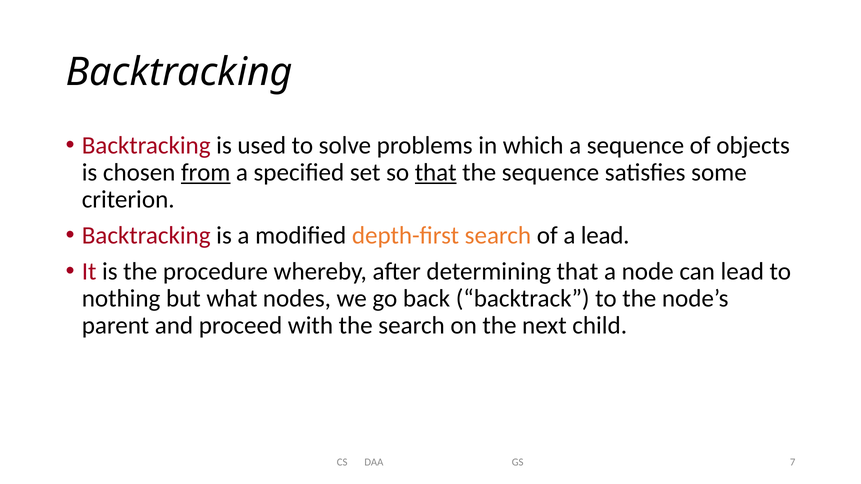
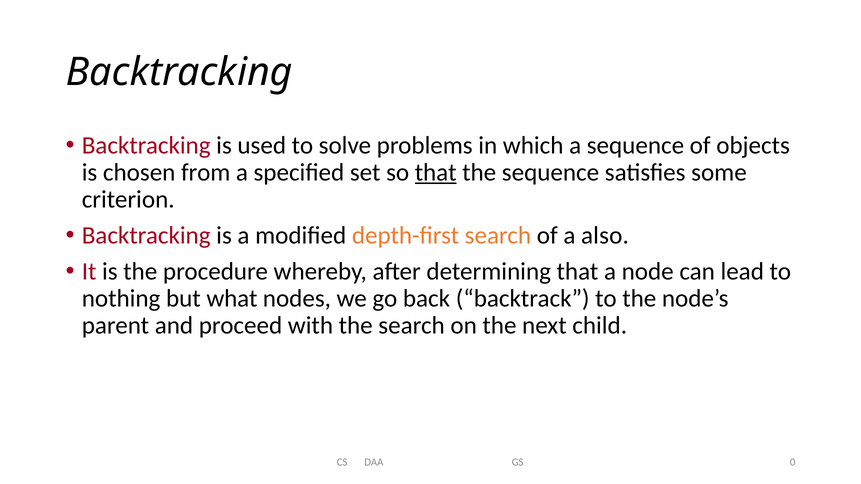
from underline: present -> none
a lead: lead -> also
7: 7 -> 0
